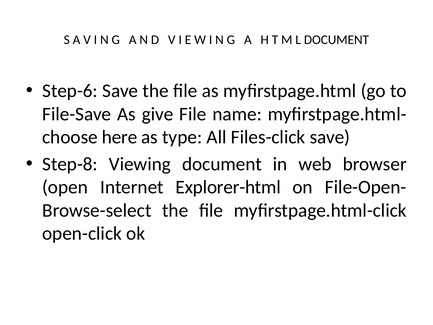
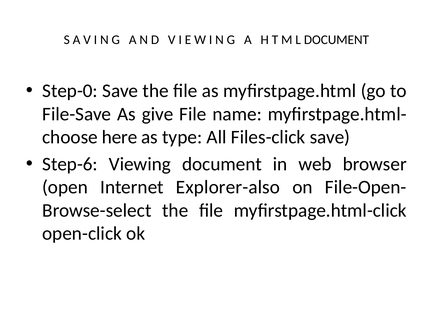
Step-6: Step-6 -> Step-0
Step-8: Step-8 -> Step-6
Explorer-html: Explorer-html -> Explorer-also
